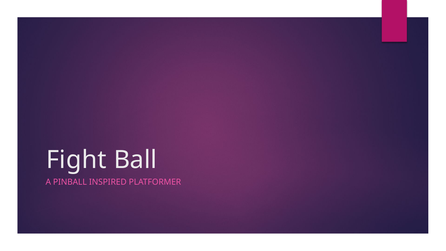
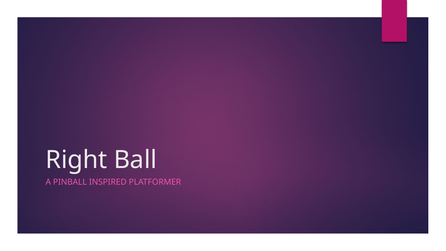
Fight: Fight -> Right
